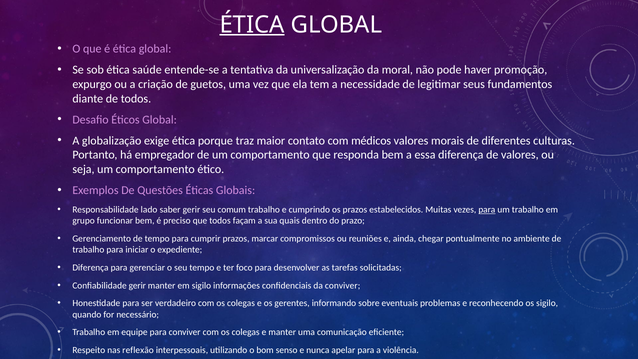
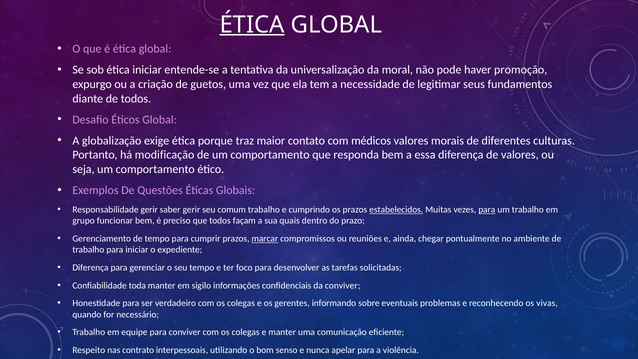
ética saúde: saúde -> iniciar
empregador: empregador -> modificação
Responsabilidade lado: lado -> gerir
estabelecidos underline: none -> present
marcar underline: none -> present
Confiabilidade gerir: gerir -> toda
os sigilo: sigilo -> vivas
reflexão: reflexão -> contrato
